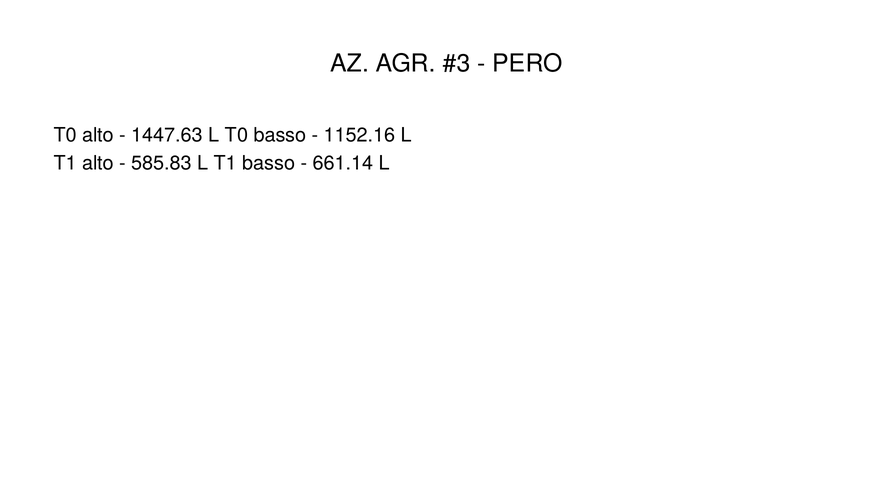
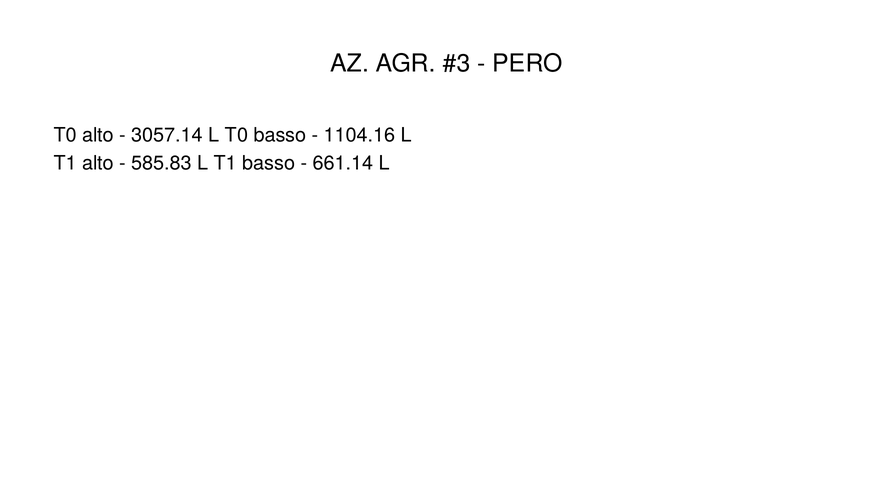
1447.63: 1447.63 -> 3057.14
1152.16: 1152.16 -> 1104.16
